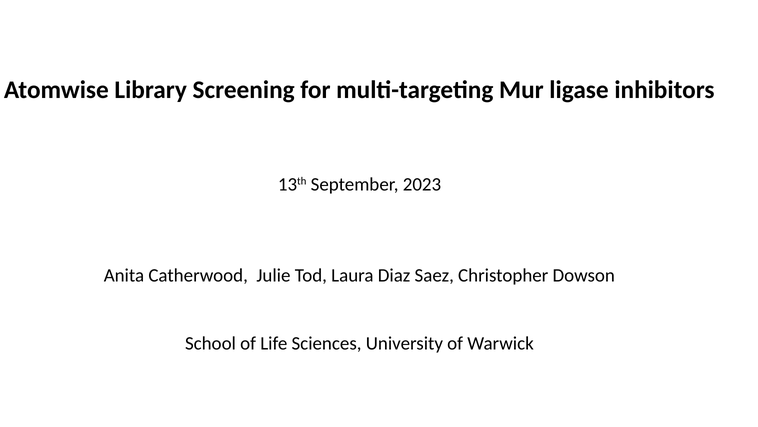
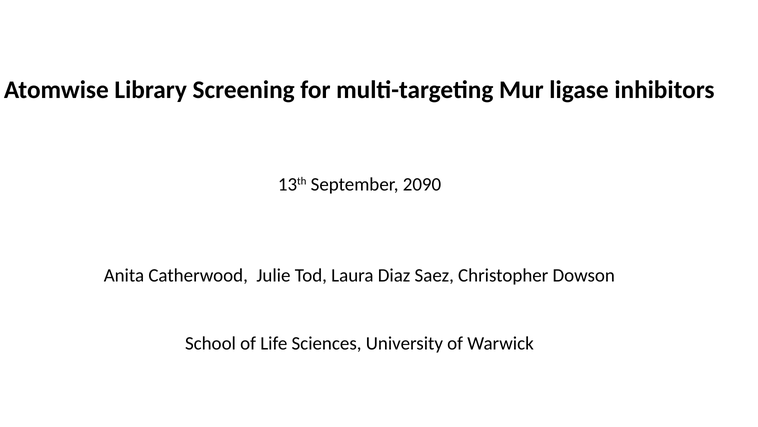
2023: 2023 -> 2090
